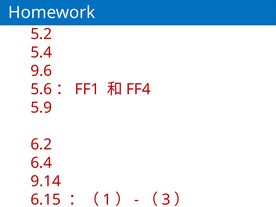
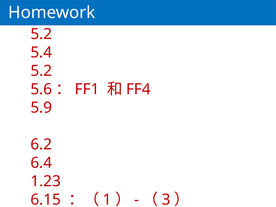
9.6 at (41, 71): 9.6 -> 5.2
9.14: 9.14 -> 1.23
